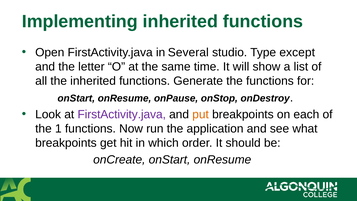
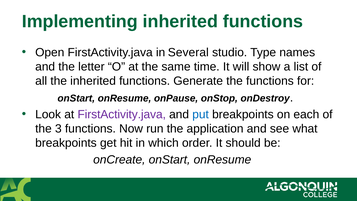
except: except -> names
put colour: orange -> blue
1: 1 -> 3
